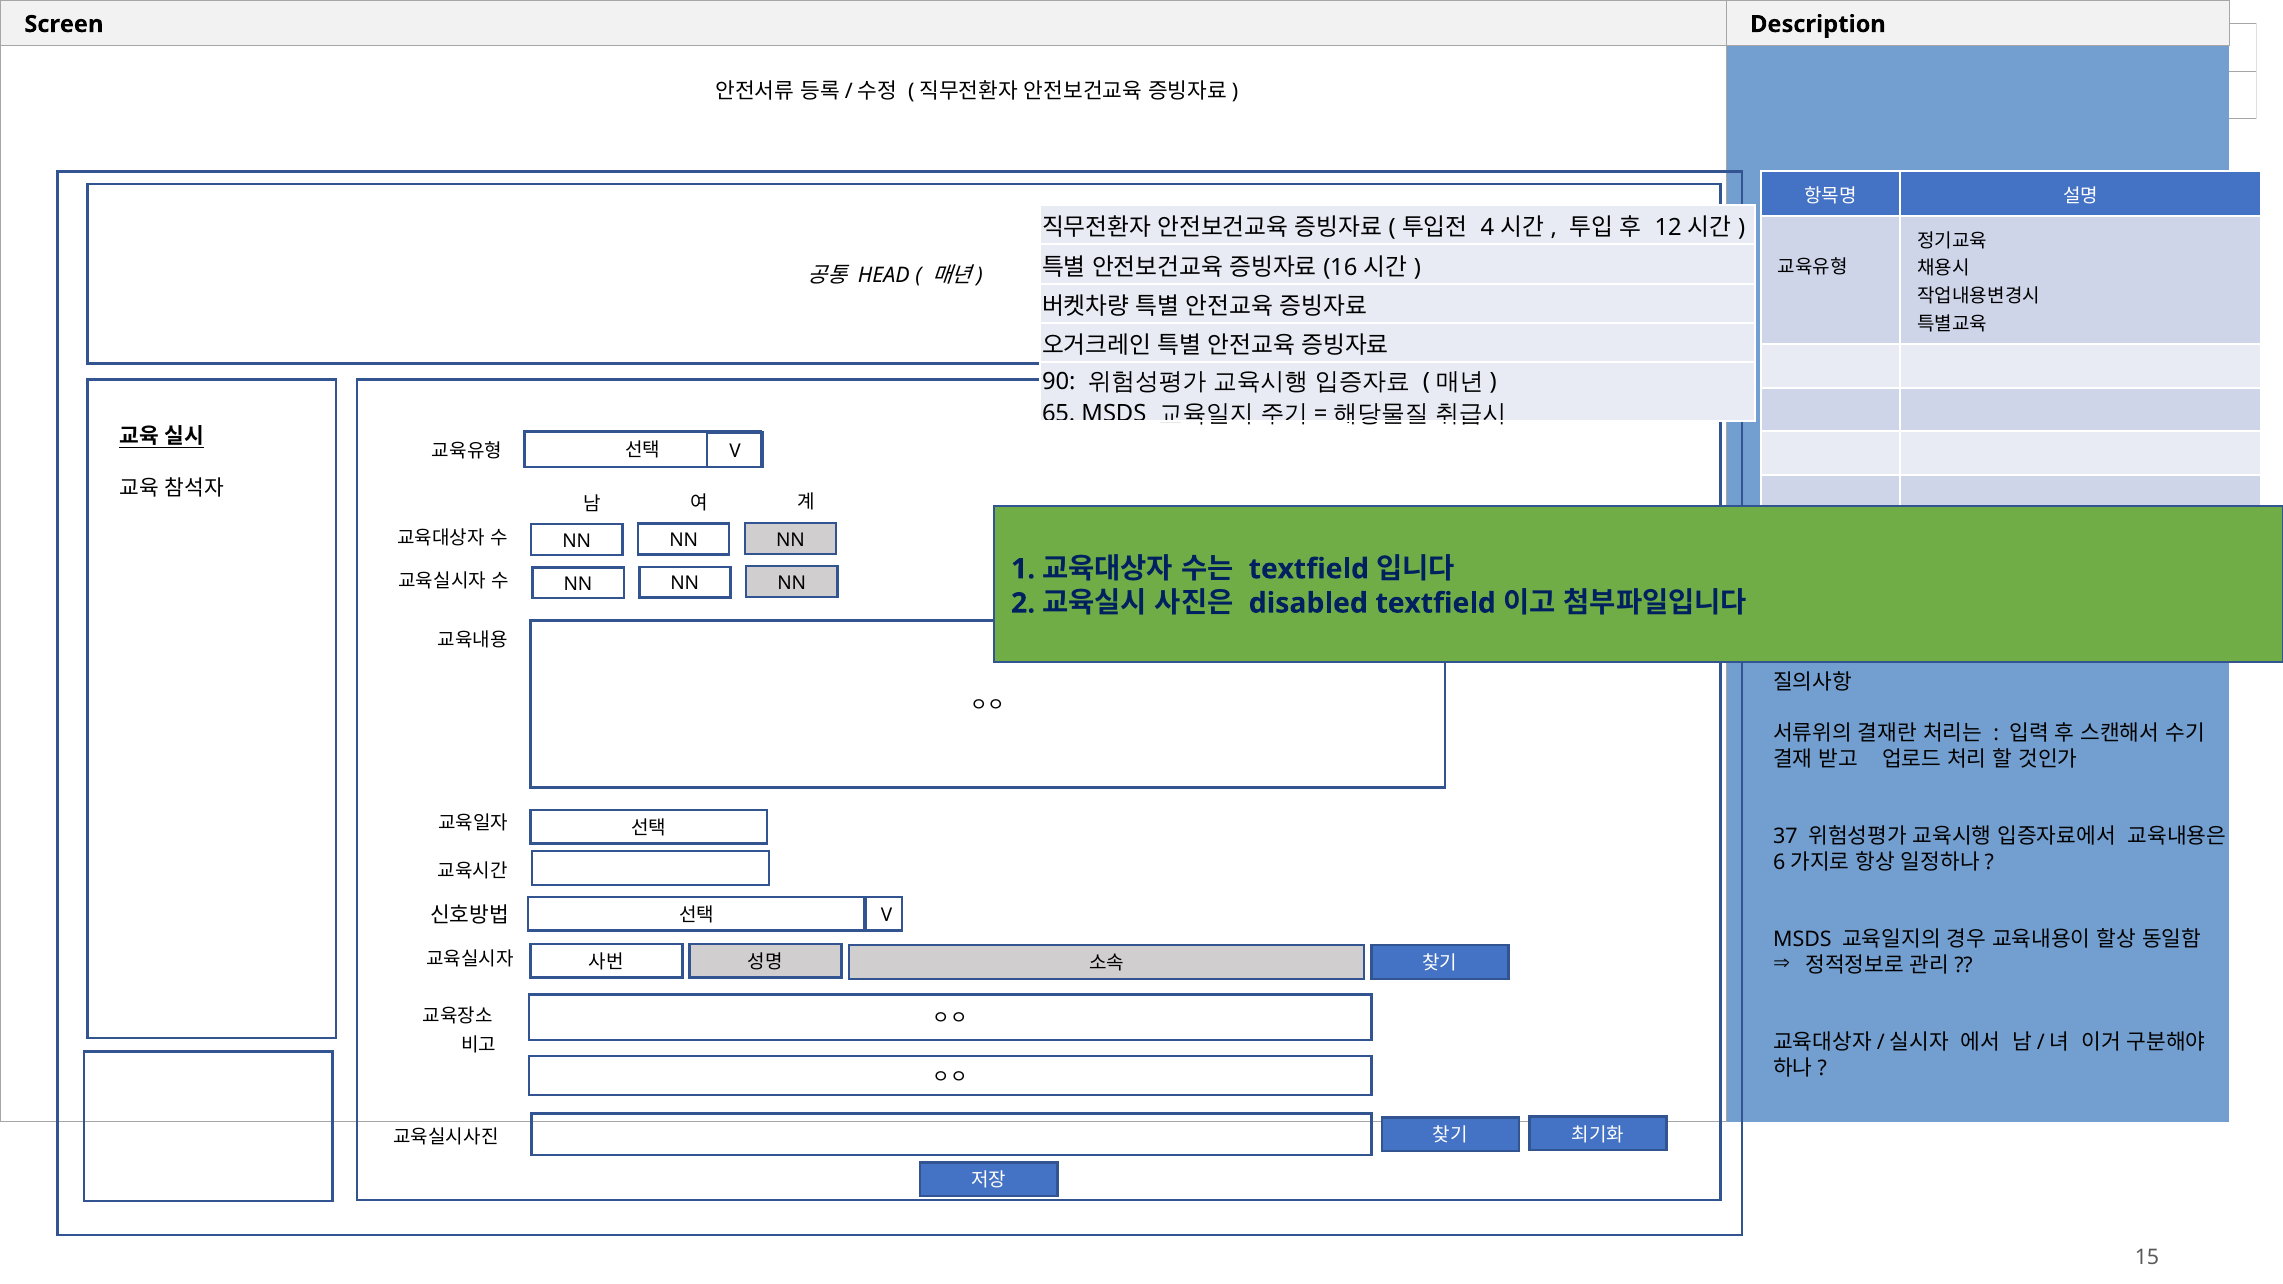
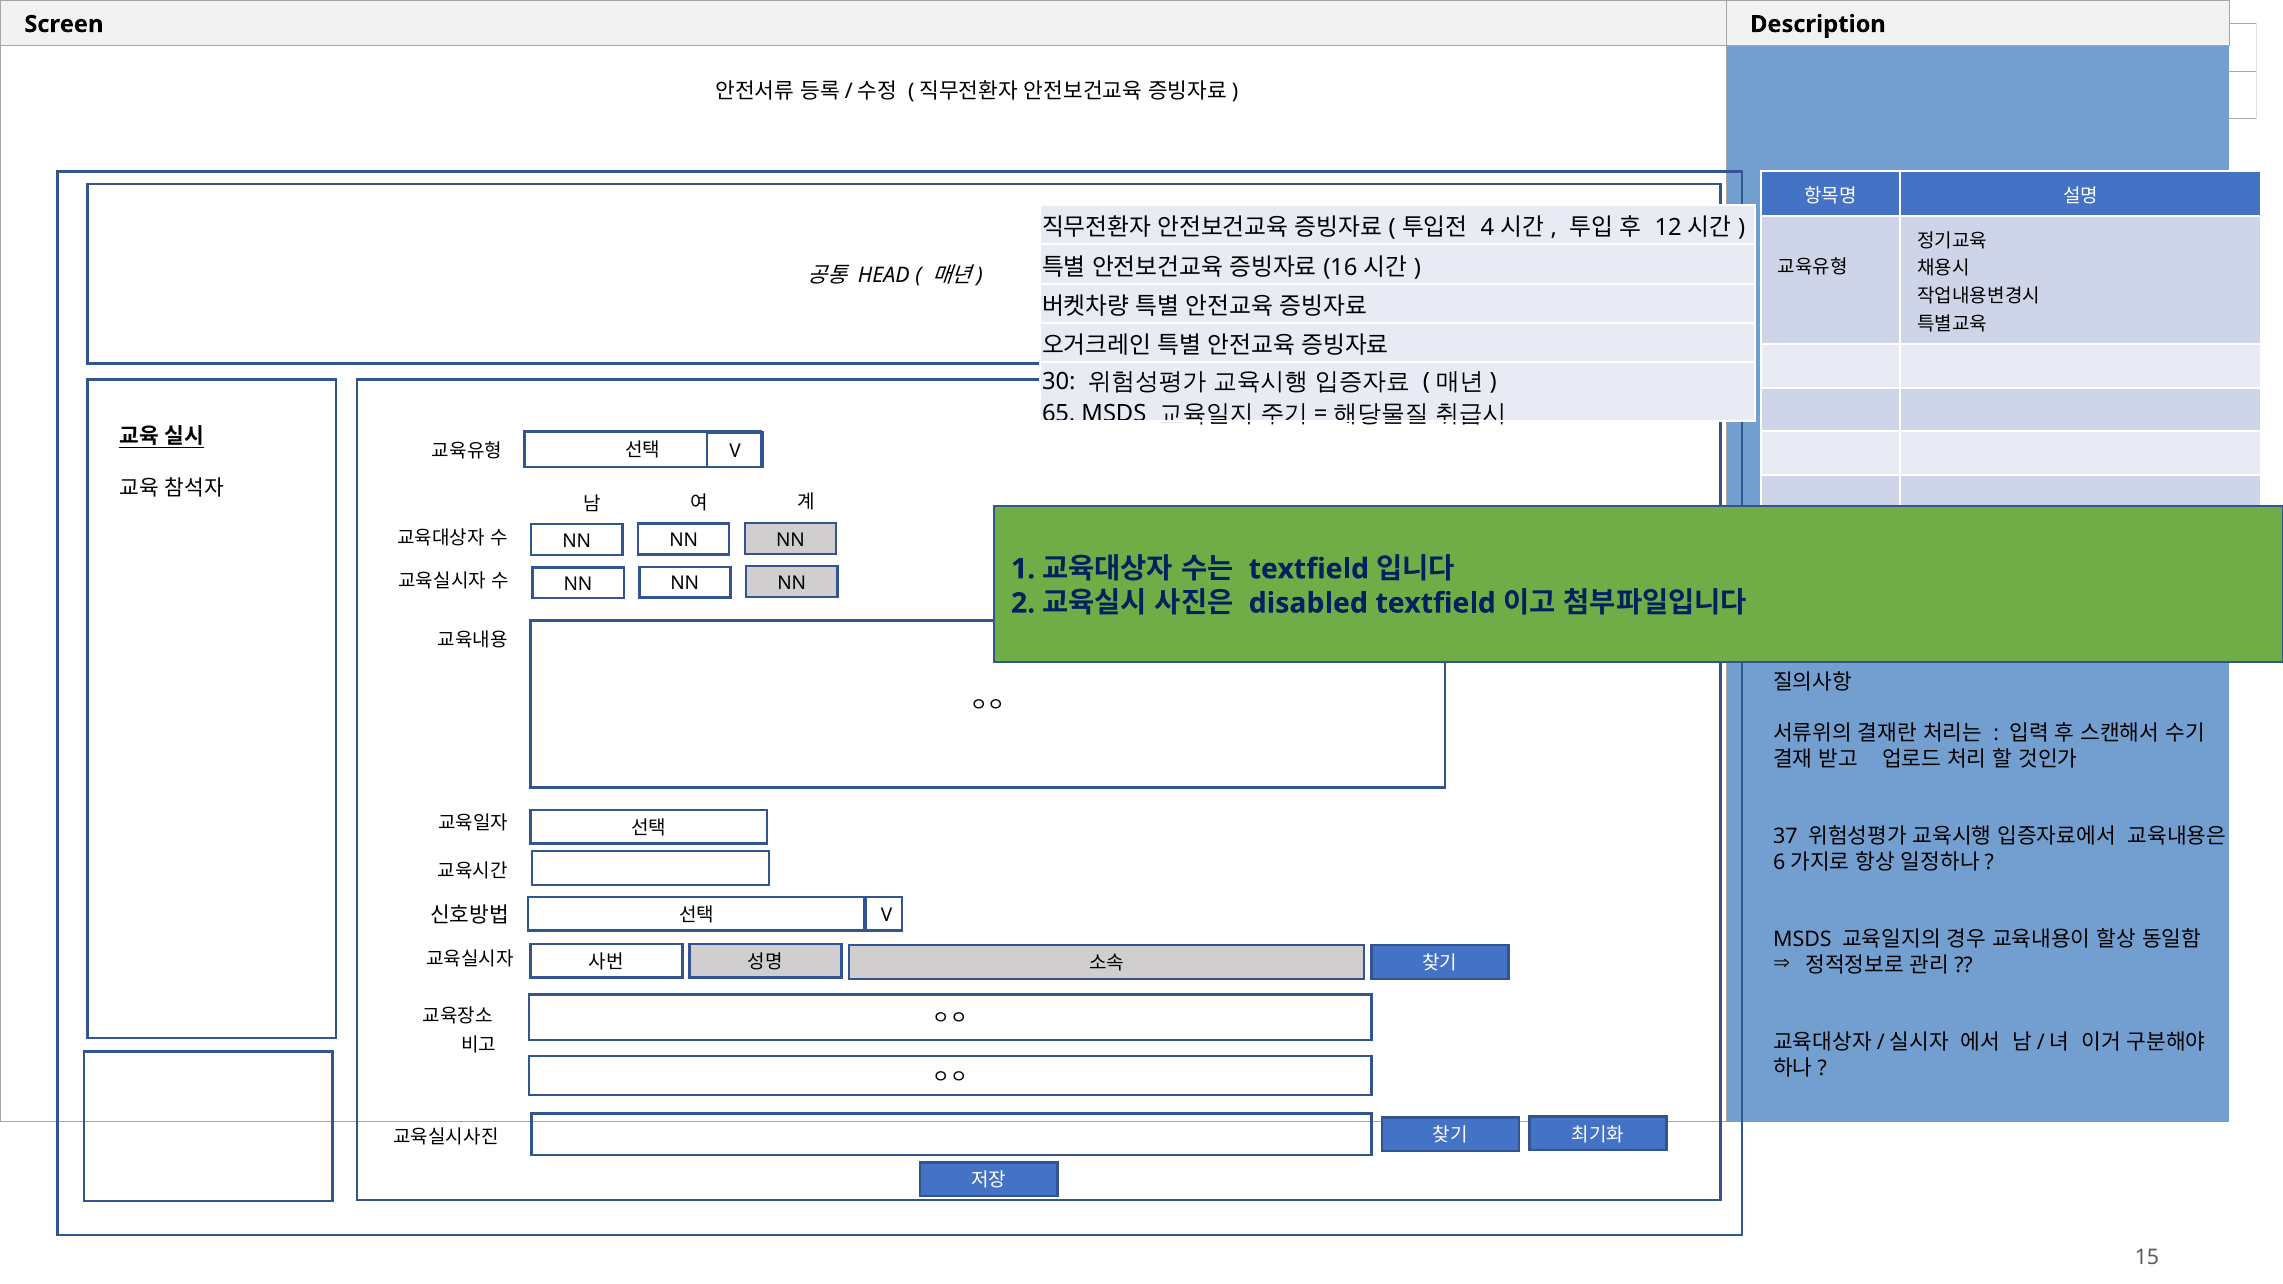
90: 90 -> 30
